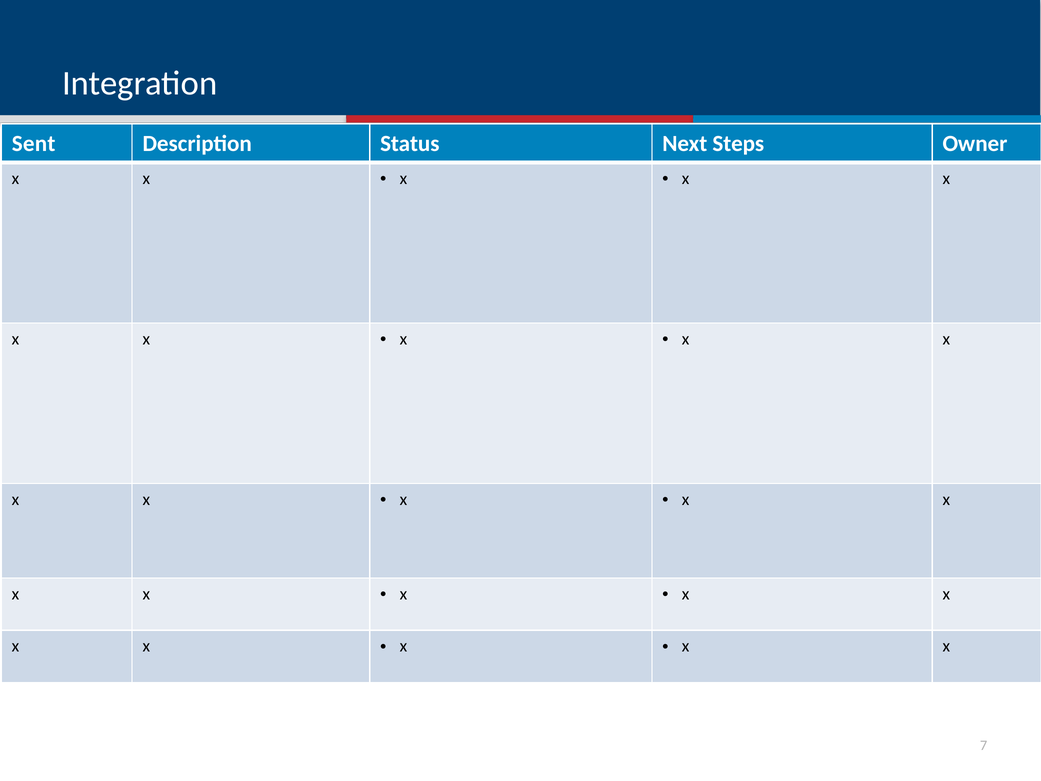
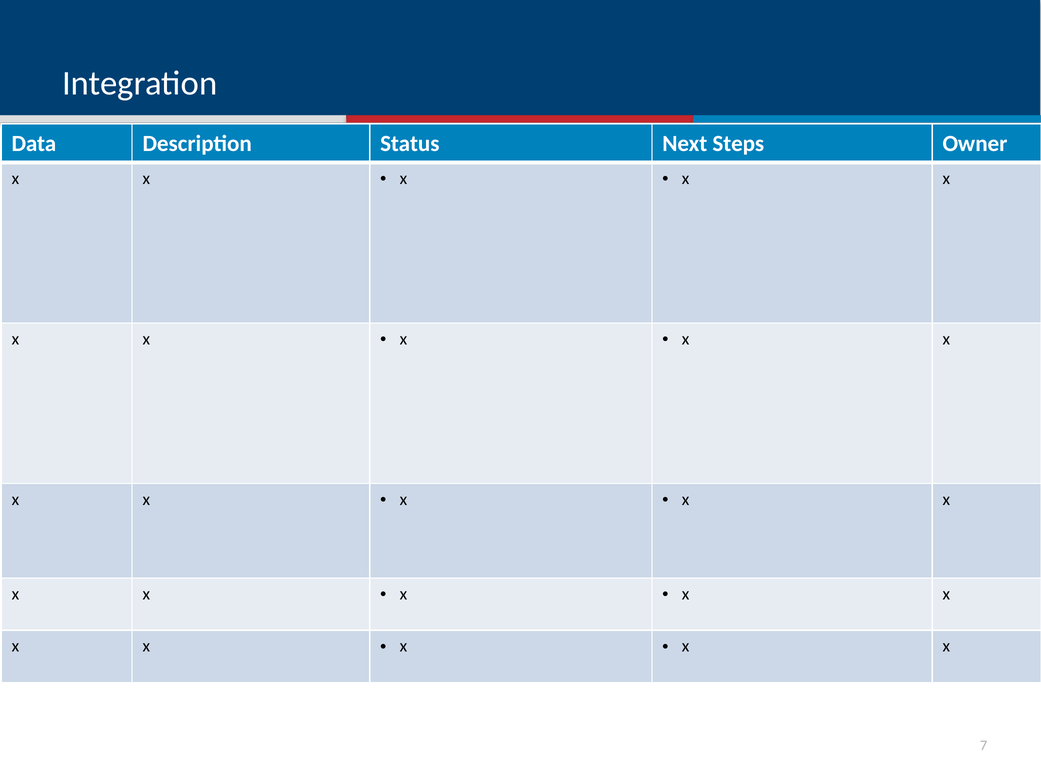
Sent: Sent -> Data
